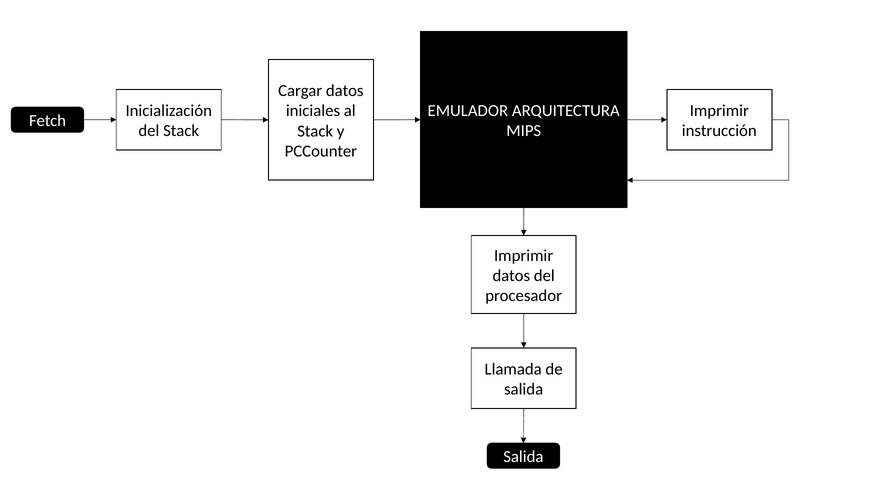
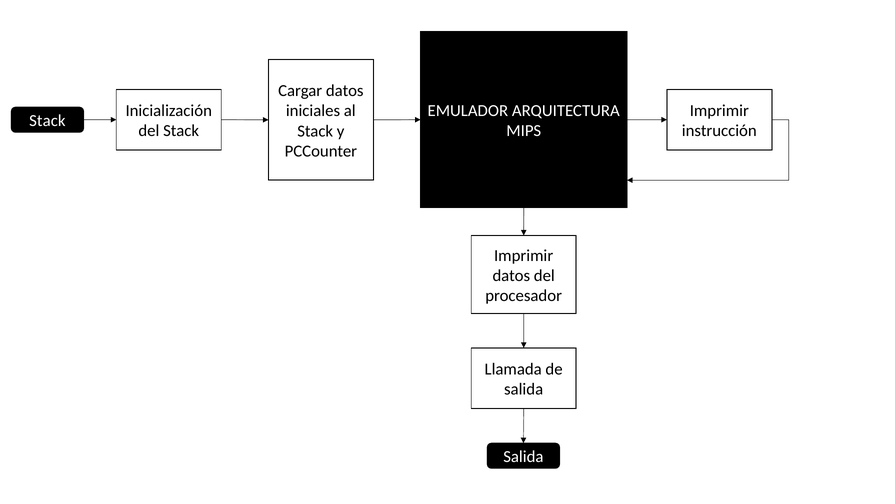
Fetch at (48, 121): Fetch -> Stack
